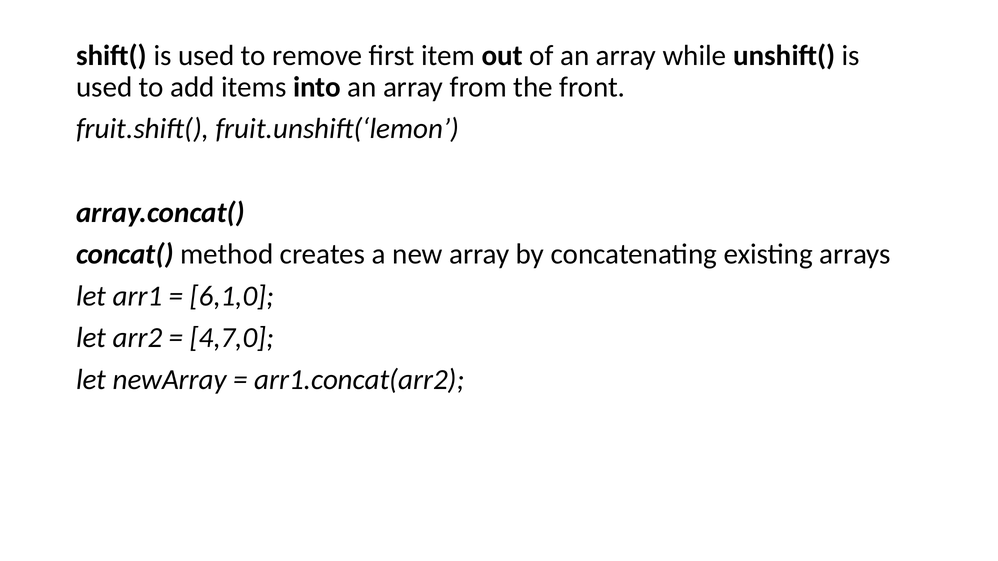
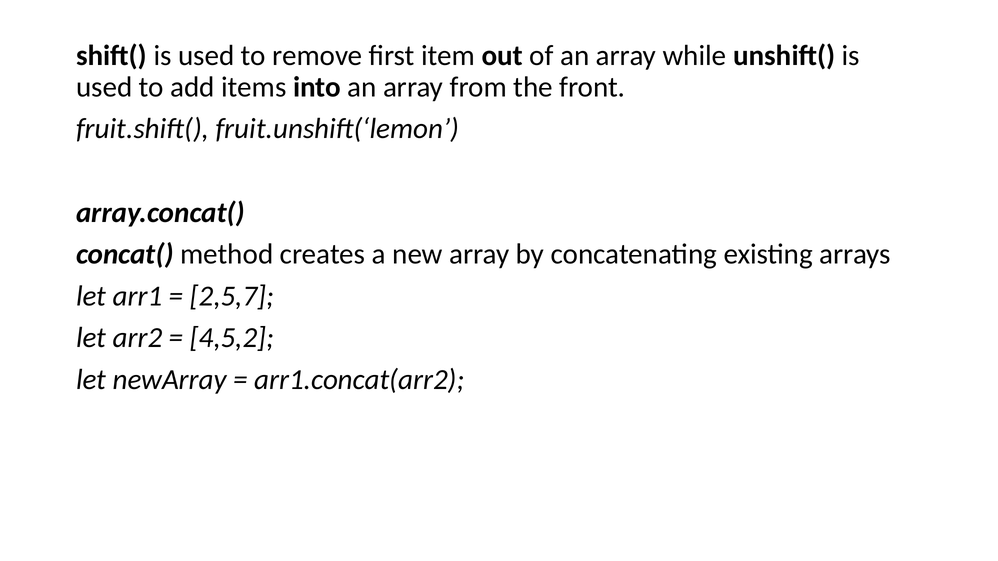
6,1,0: 6,1,0 -> 2,5,7
4,7,0: 4,7,0 -> 4,5,2
